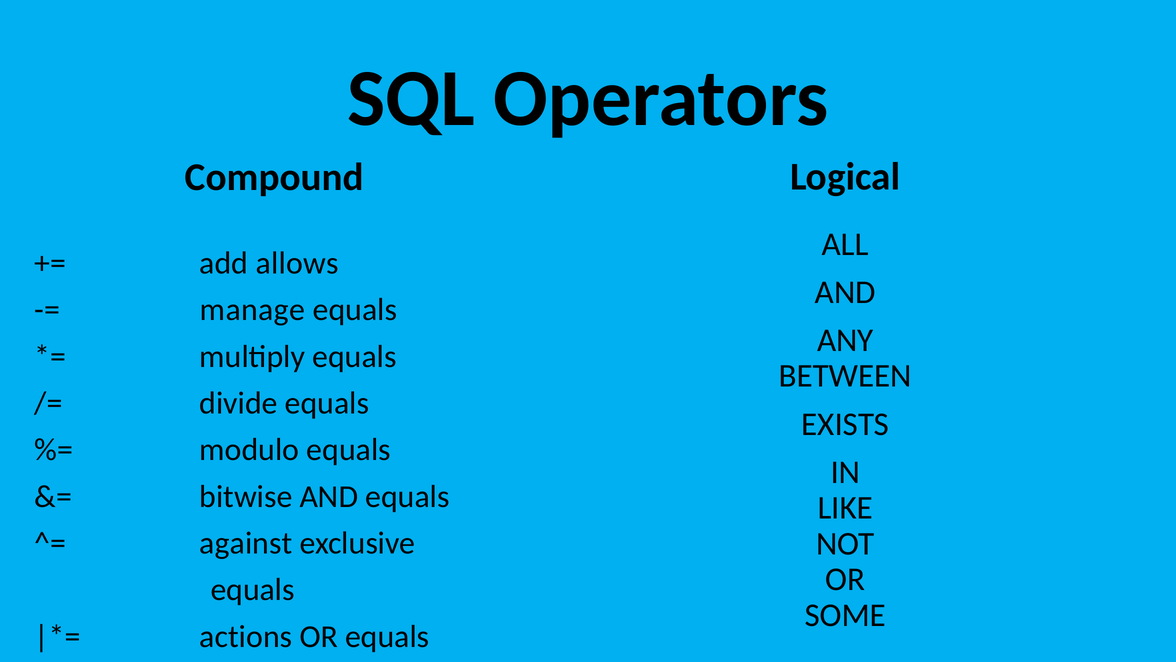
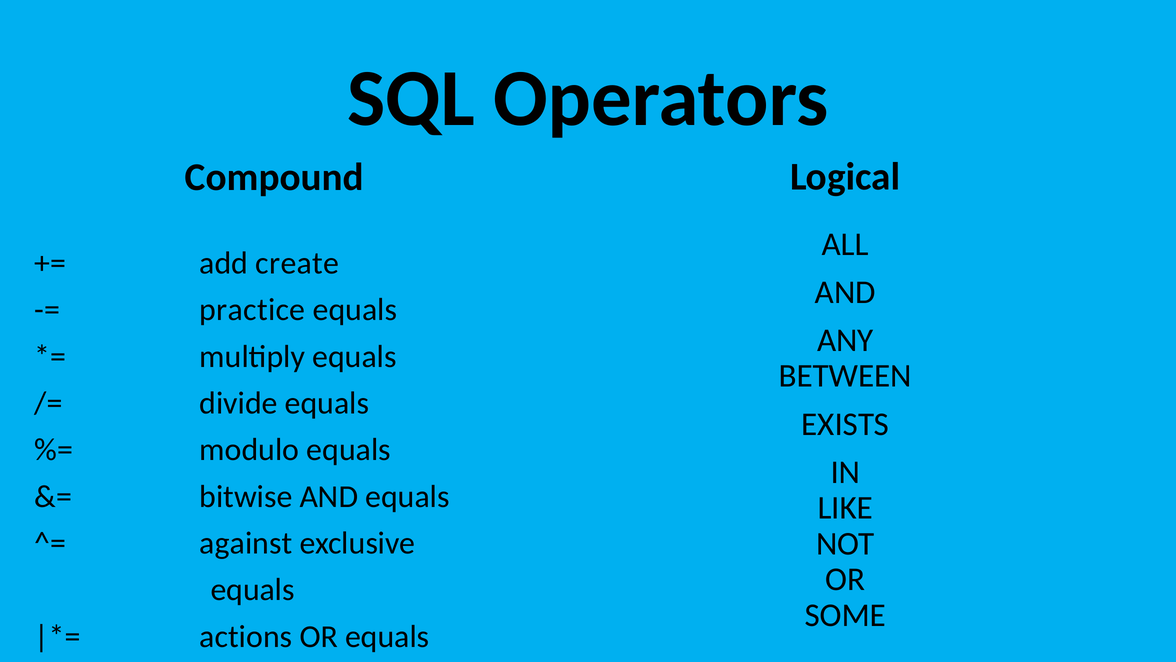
allows: allows -> create
manage: manage -> practice
